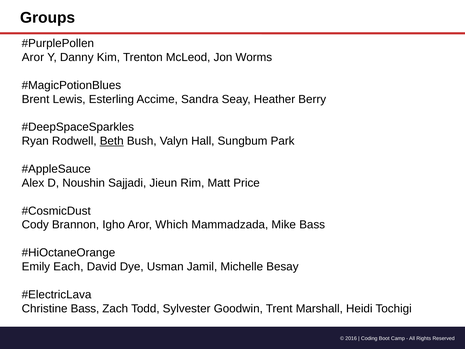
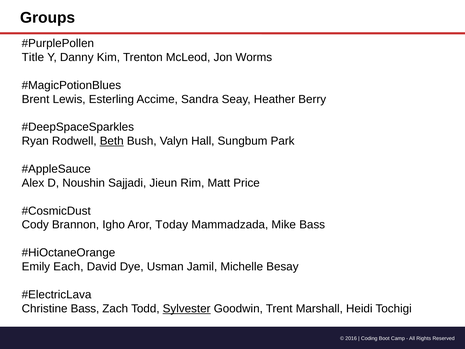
Aror at (33, 57): Aror -> Title
Which: Which -> Today
Sylvester underline: none -> present
